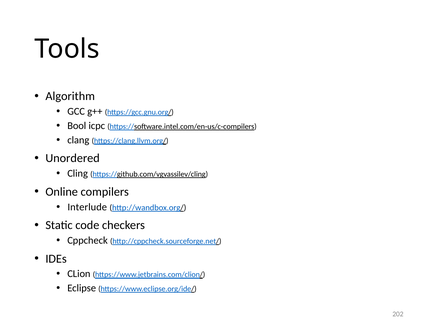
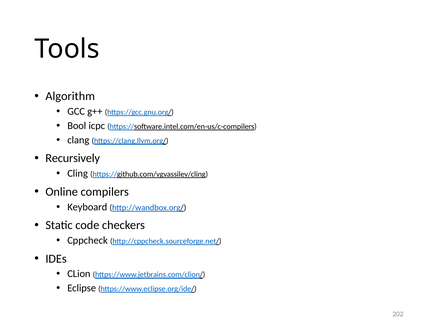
Unordered: Unordered -> Recursively
Interlude: Interlude -> Keyboard
